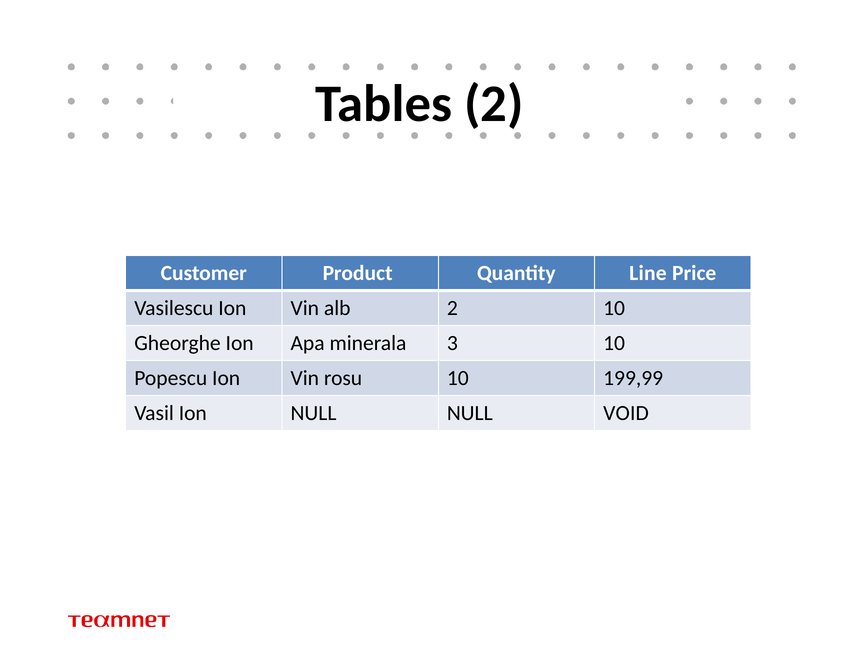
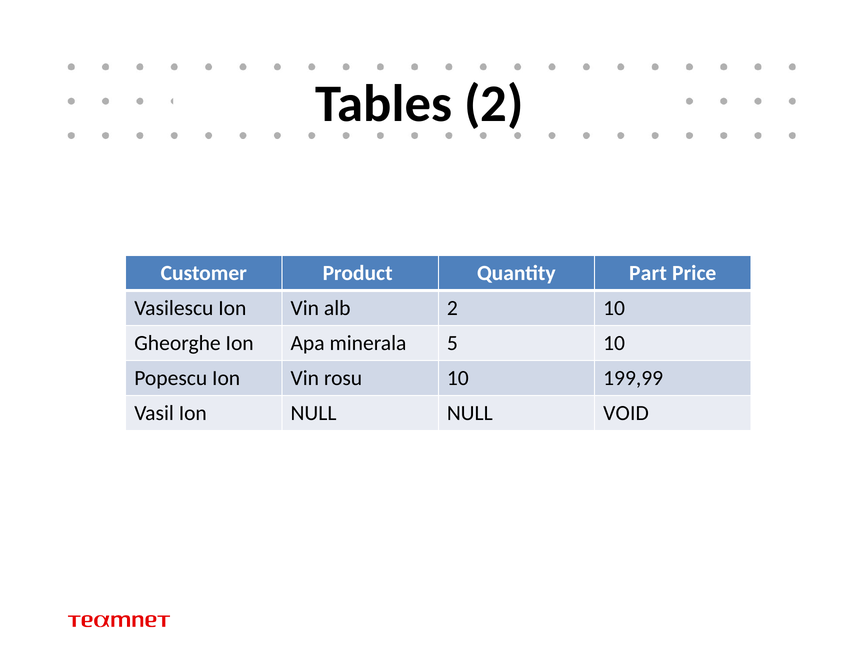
Line: Line -> Part
3: 3 -> 5
